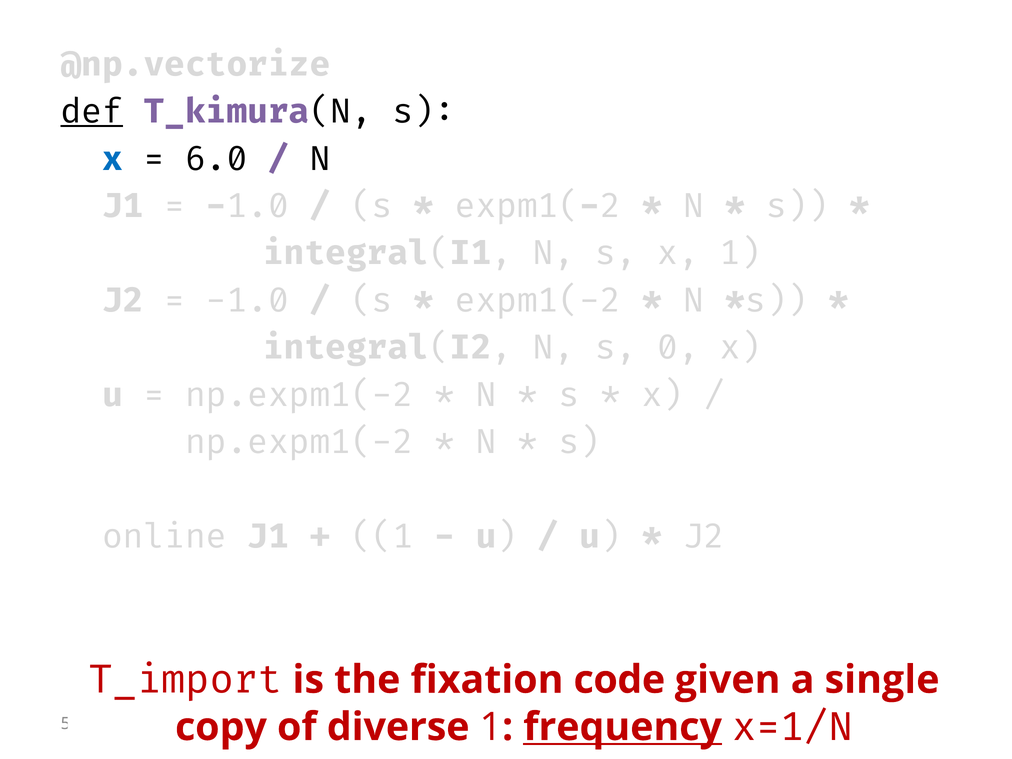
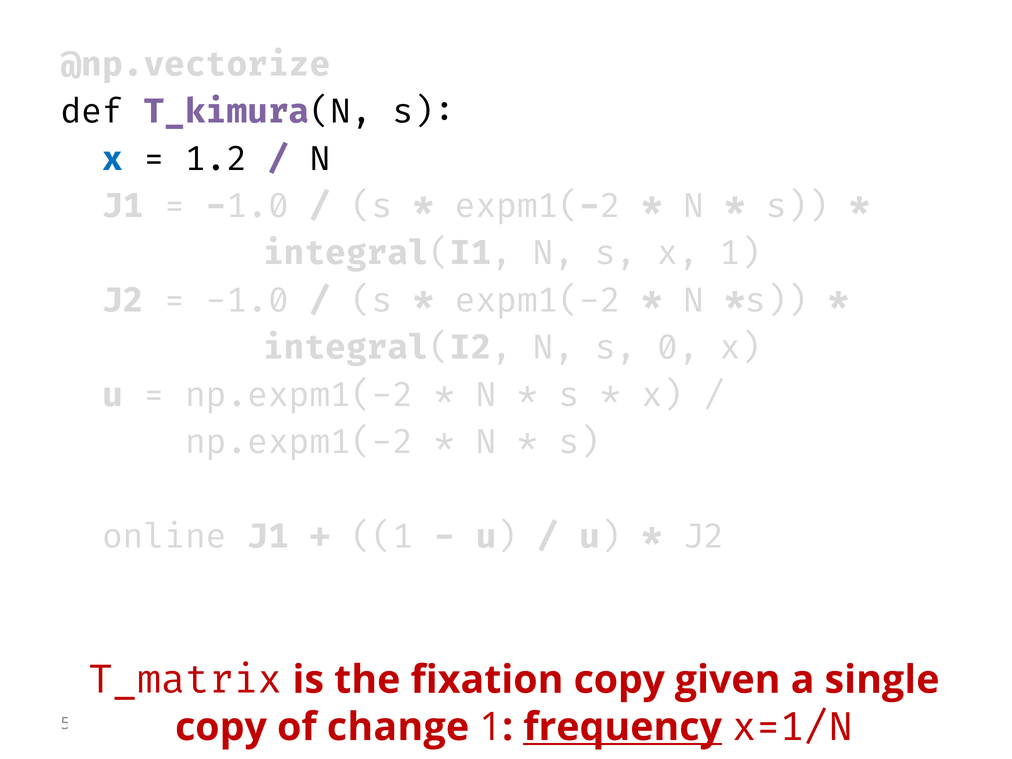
def underline: present -> none
6.0: 6.0 -> 1.2
T_import: T_import -> T_matrix
fixation code: code -> copy
diverse: diverse -> change
